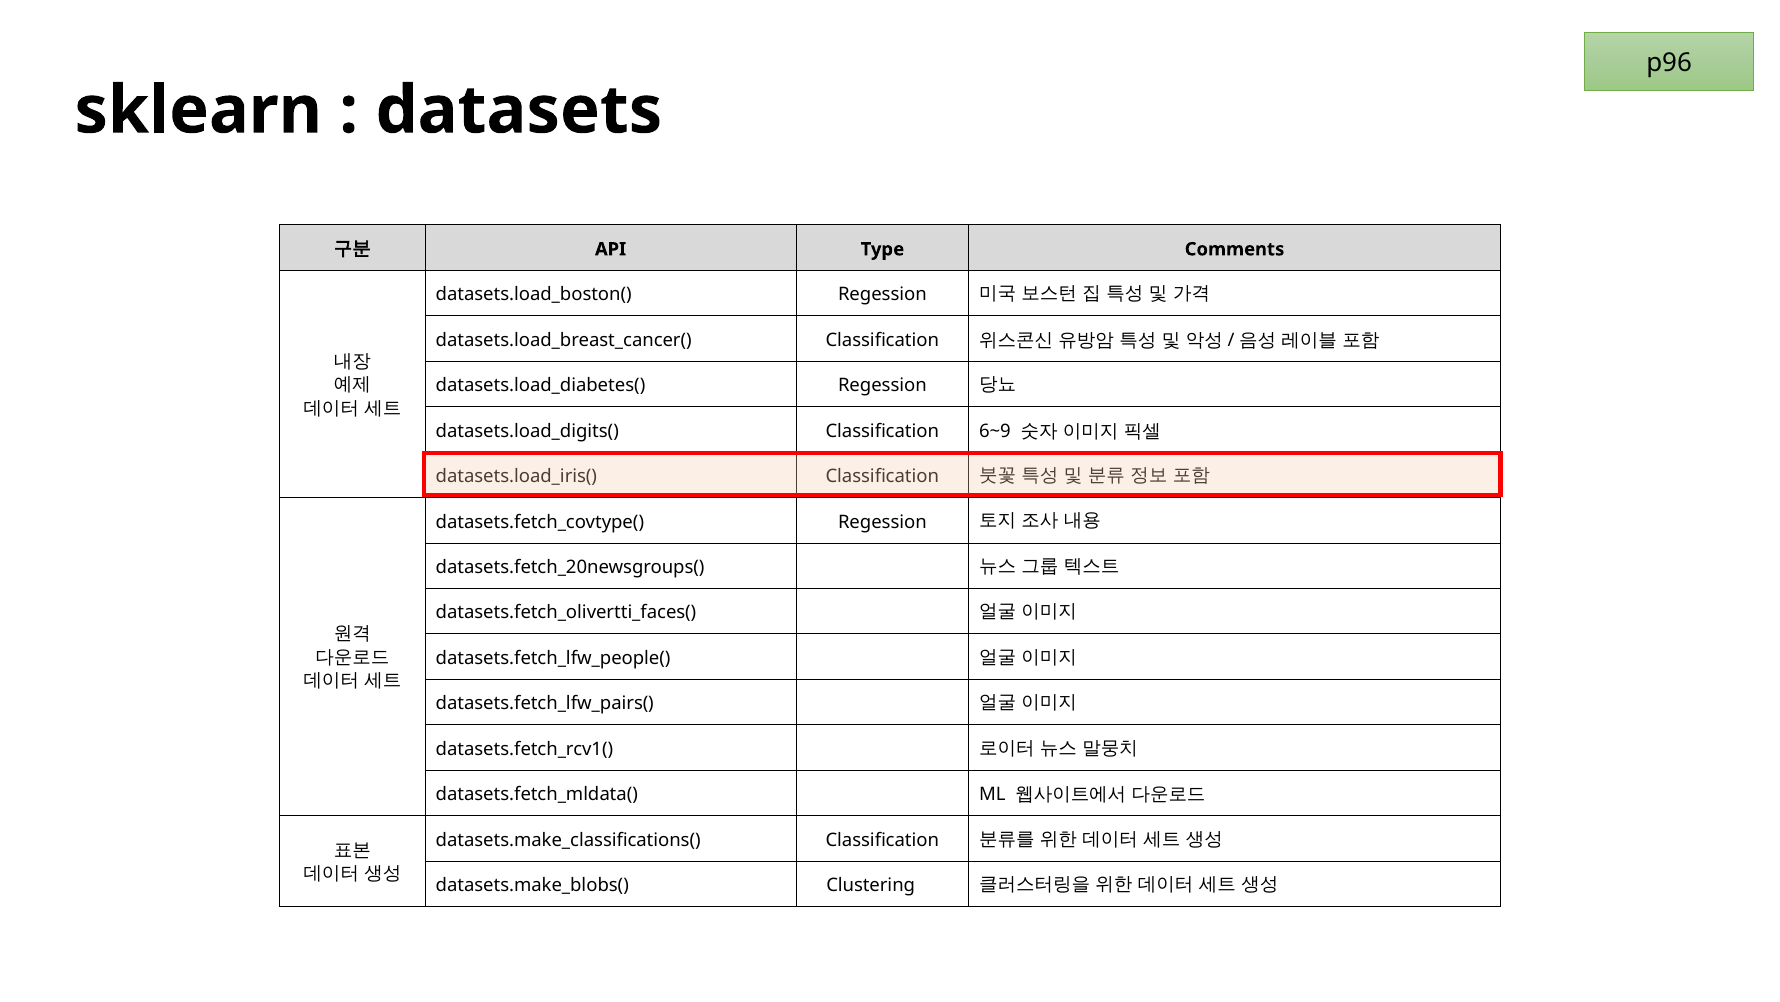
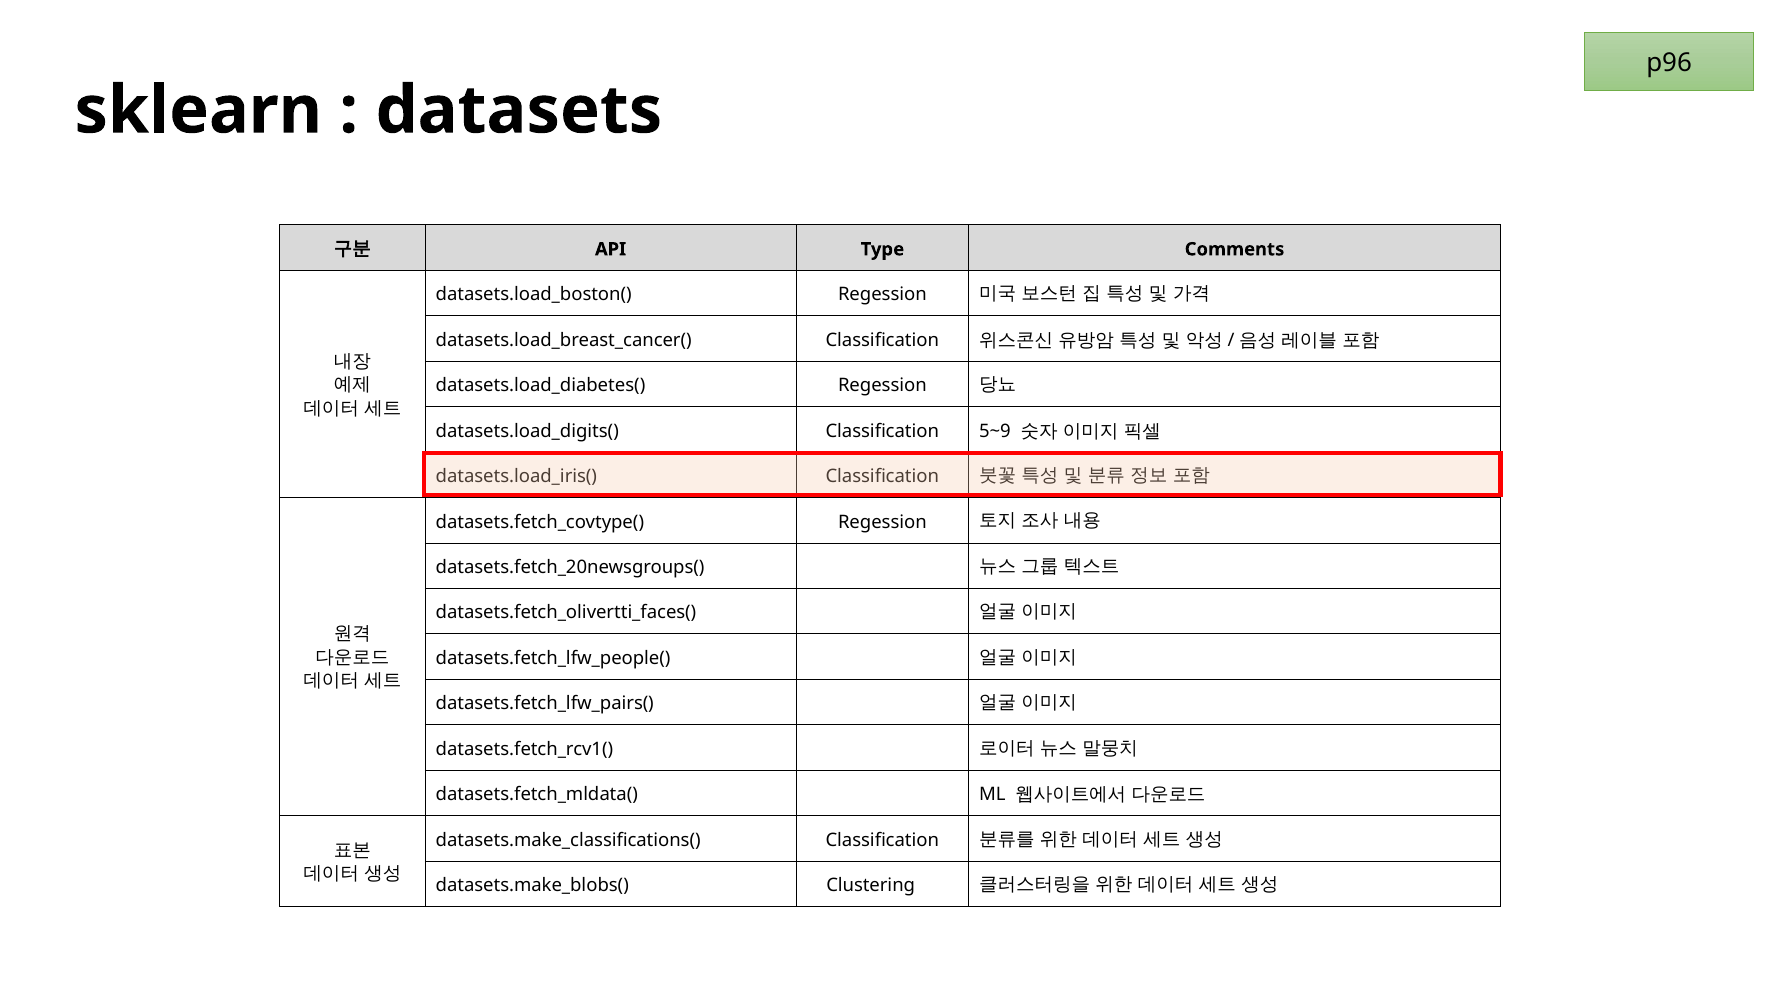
6~9: 6~9 -> 5~9
